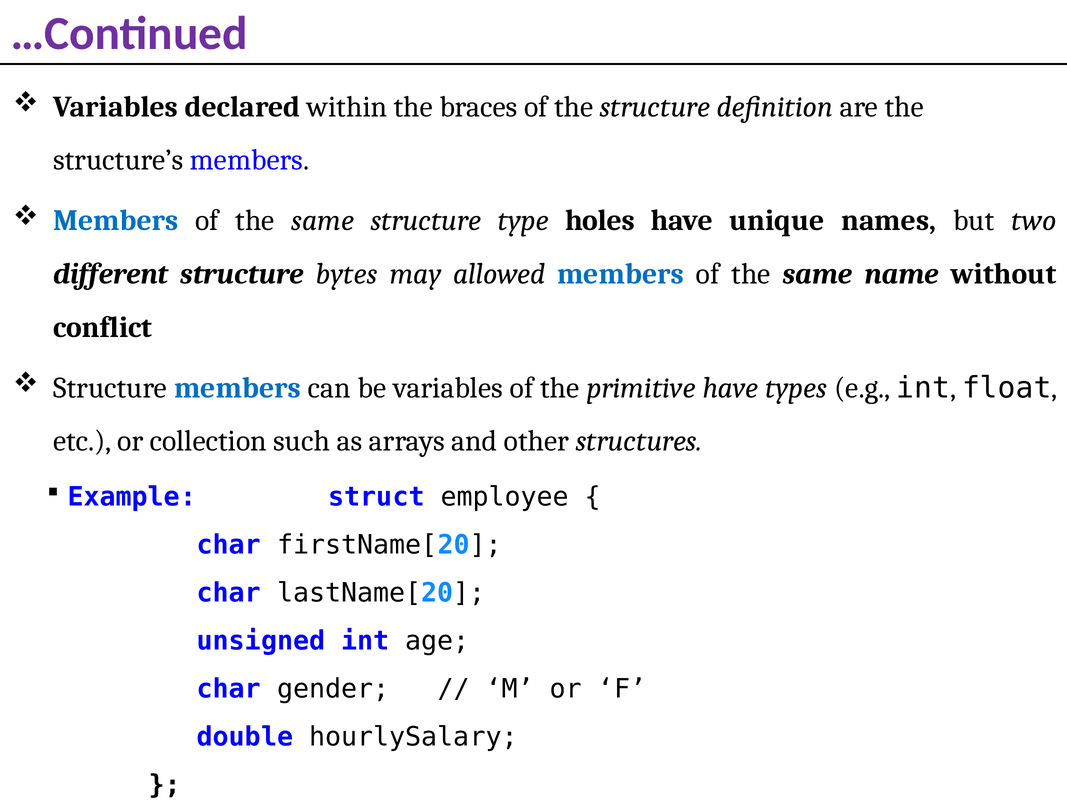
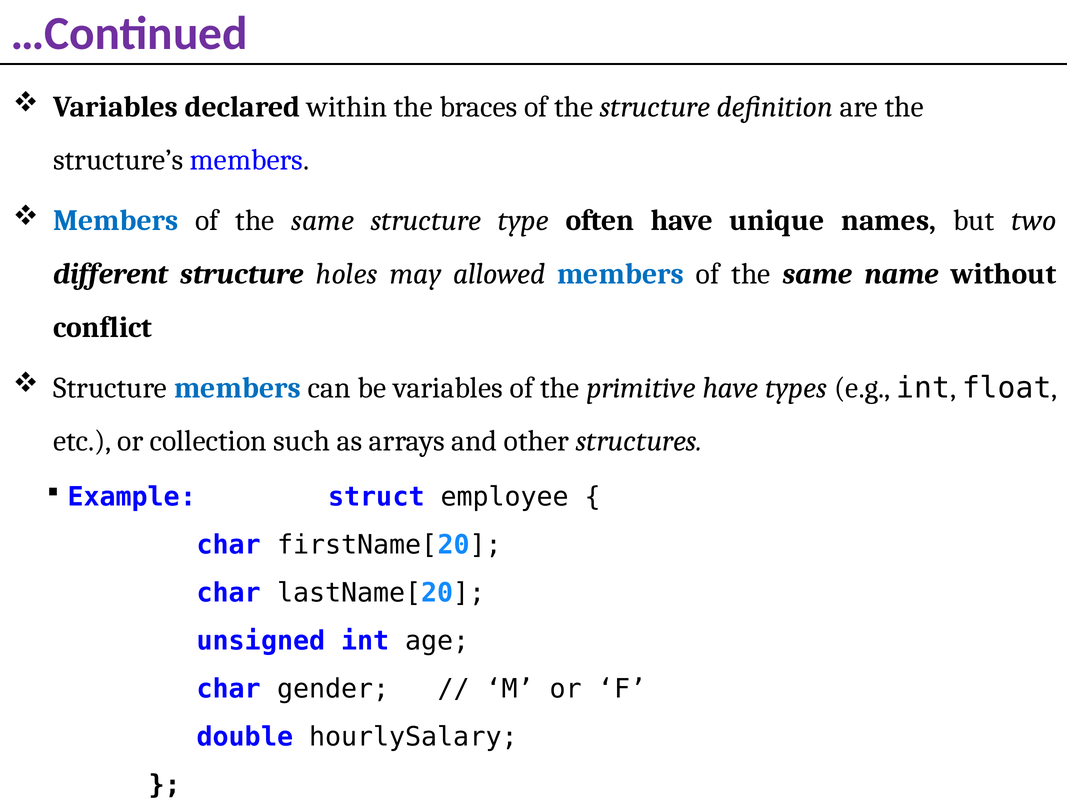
holes: holes -> often
bytes: bytes -> holes
